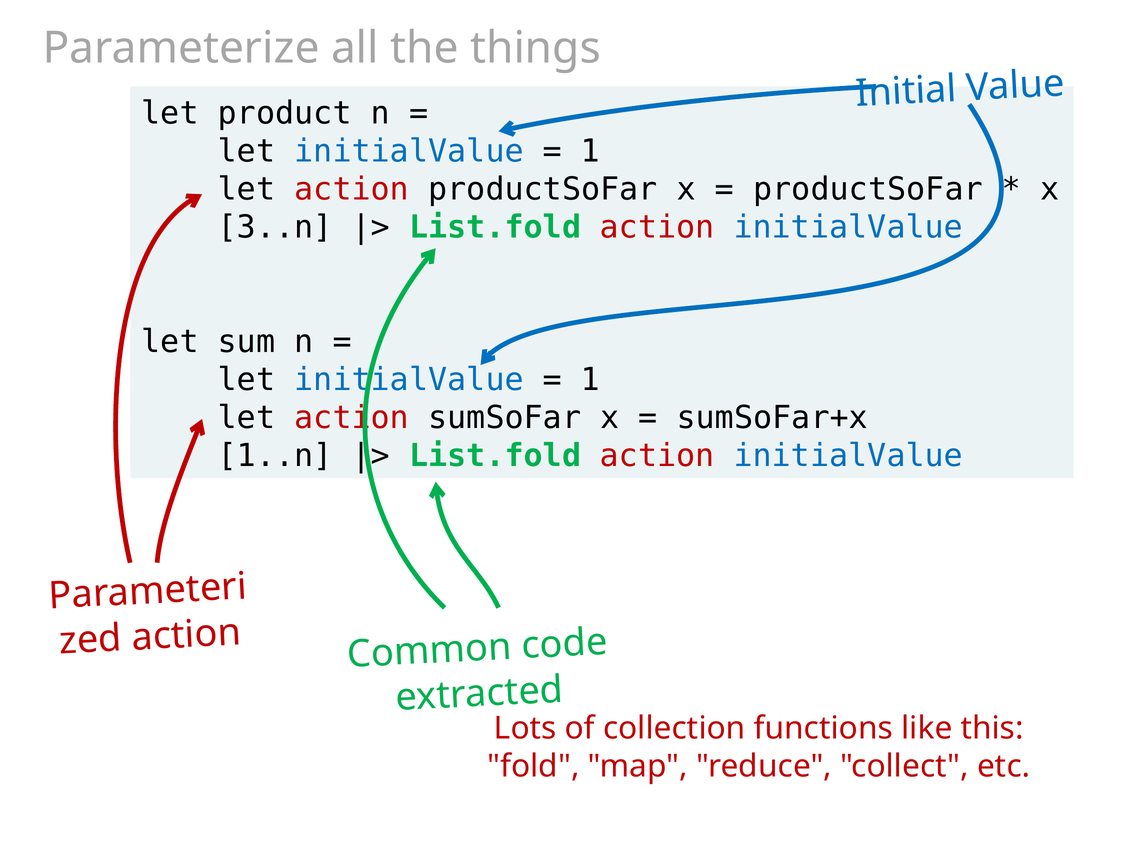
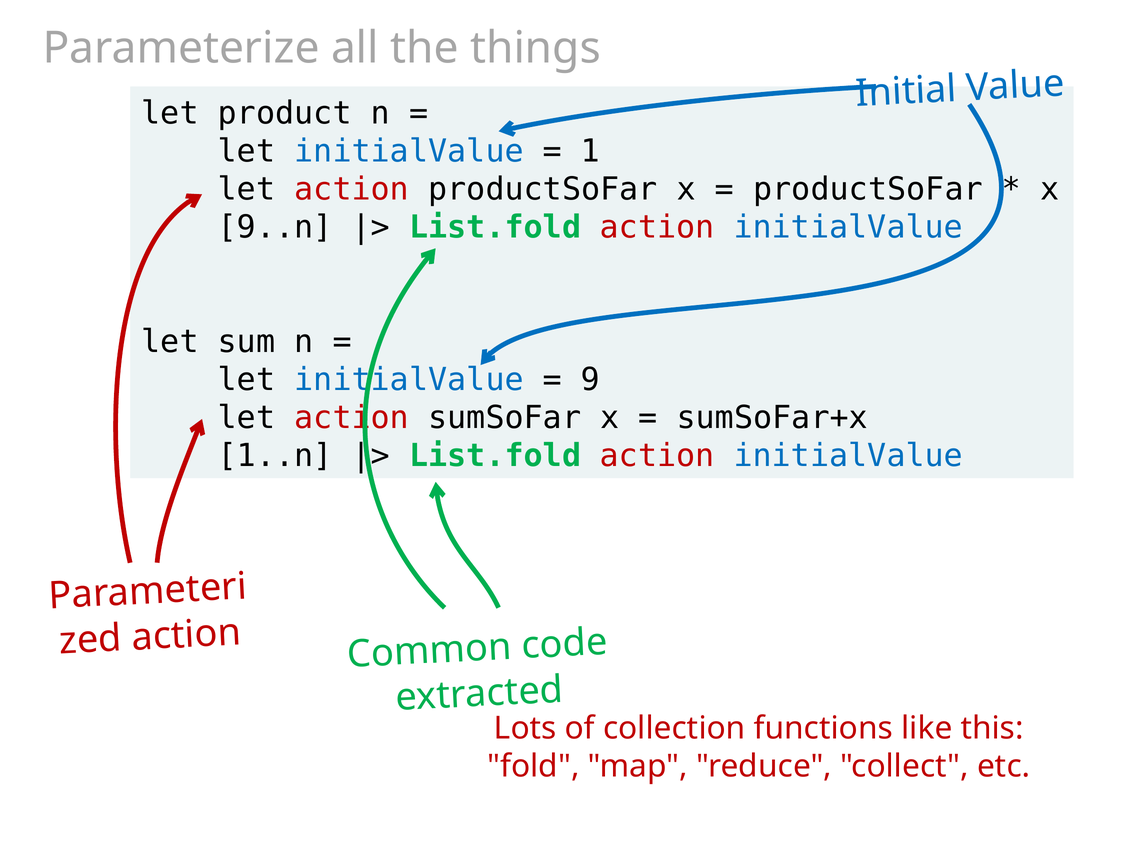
3..n: 3..n -> 9..n
1 at (590, 380): 1 -> 9
